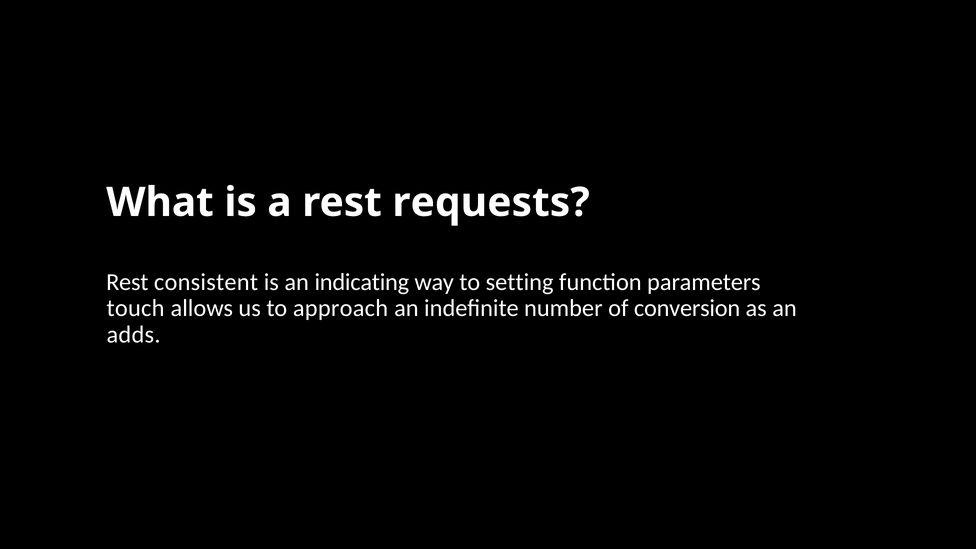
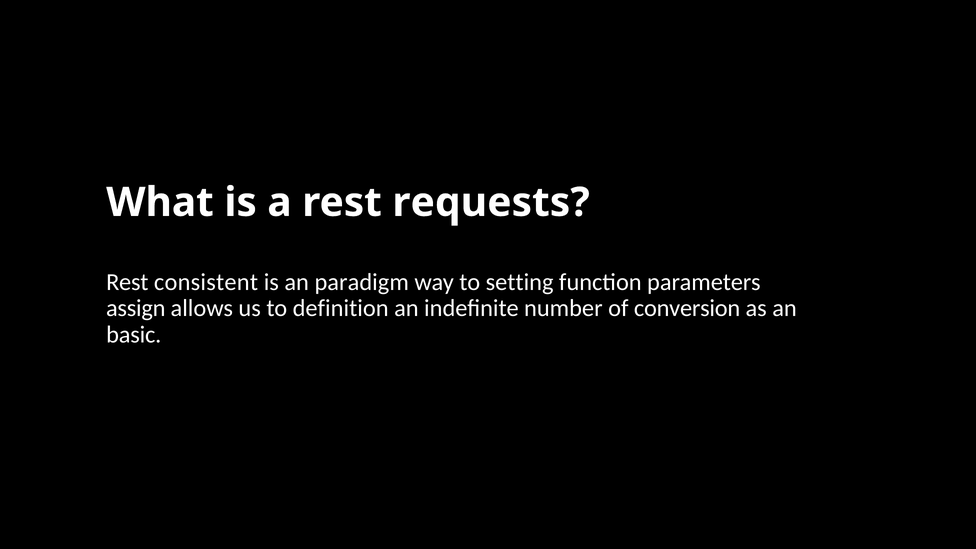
indicating: indicating -> paradigm
touch: touch -> assign
approach: approach -> definition
adds: adds -> basic
